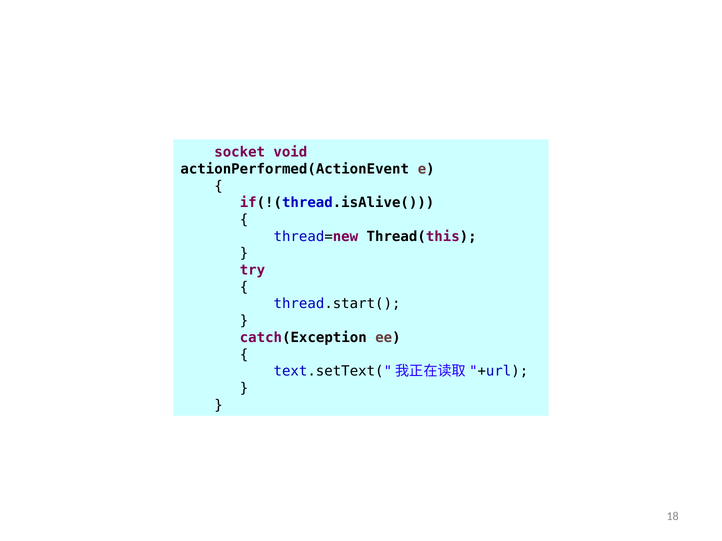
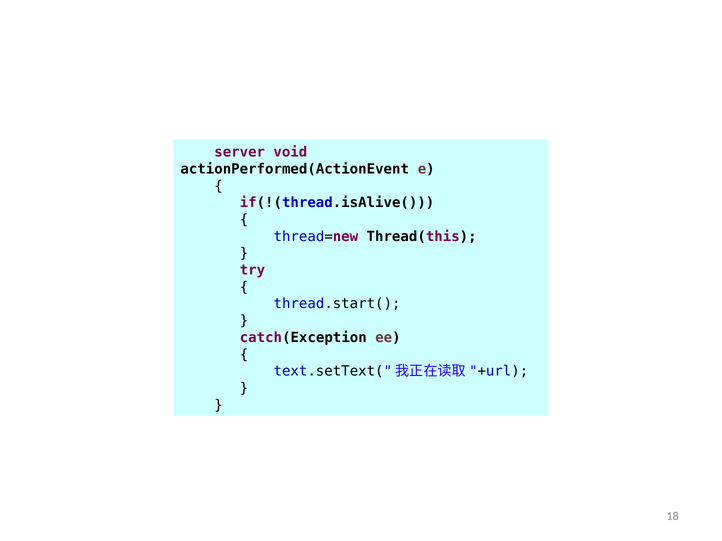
socket: socket -> server
